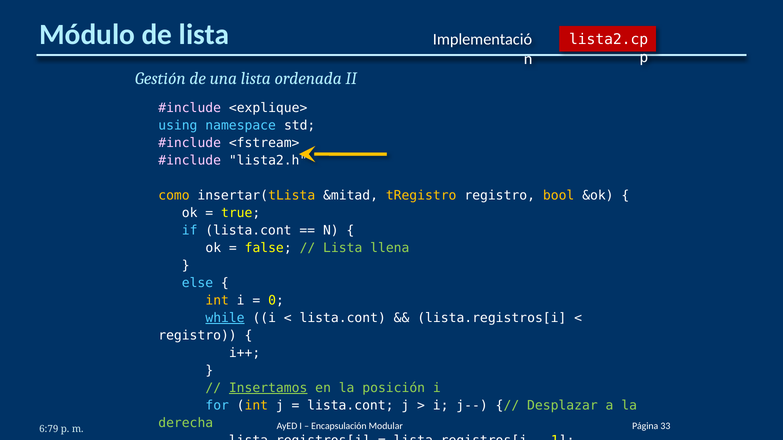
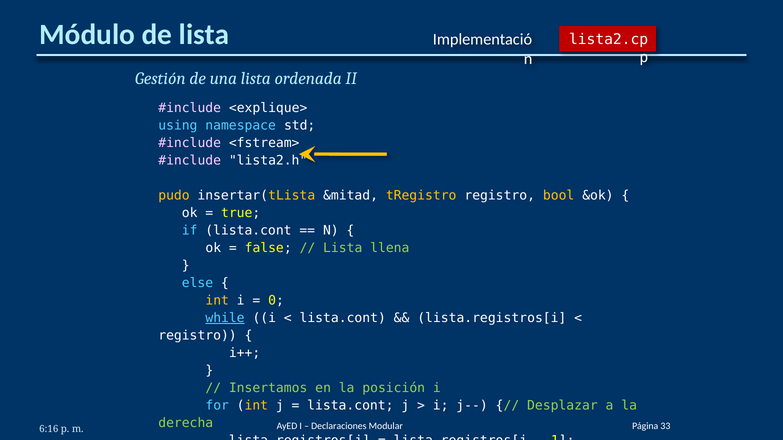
como: como -> pudo
Insertamos underline: present -> none
Encapsulación: Encapsulación -> Declaraciones
6:79: 6:79 -> 6:16
